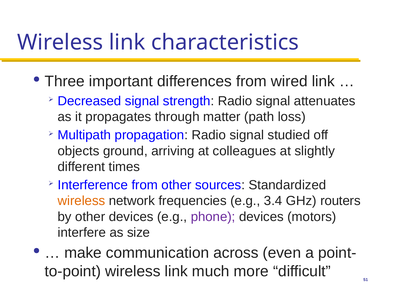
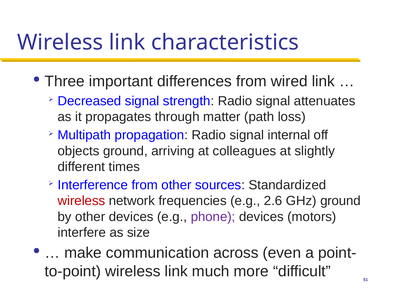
studied: studied -> internal
wireless at (81, 201) colour: orange -> red
3.4: 3.4 -> 2.6
GHz routers: routers -> ground
